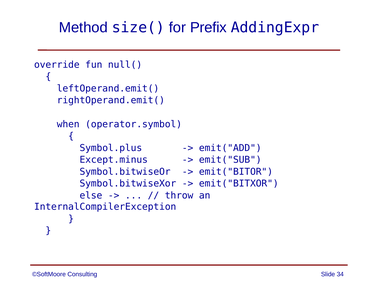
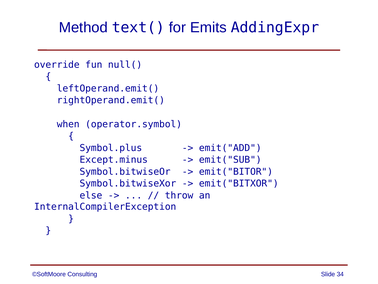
size(: size( -> text(
Prefix: Prefix -> Emits
